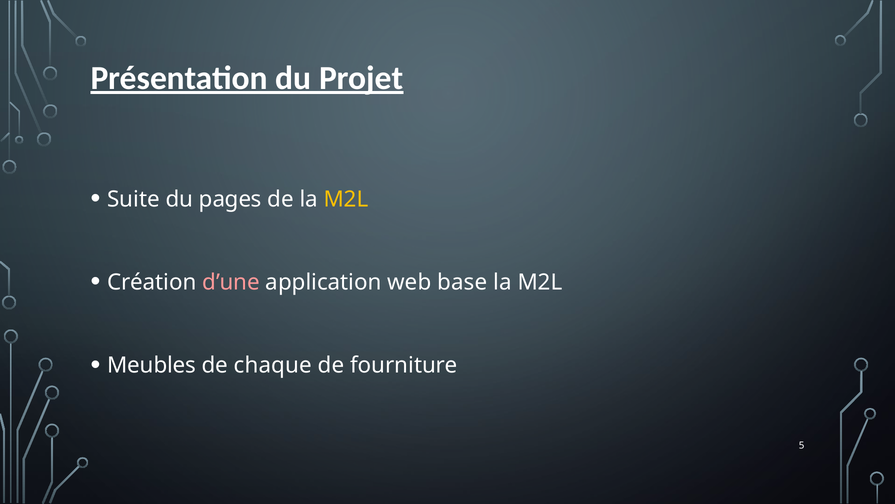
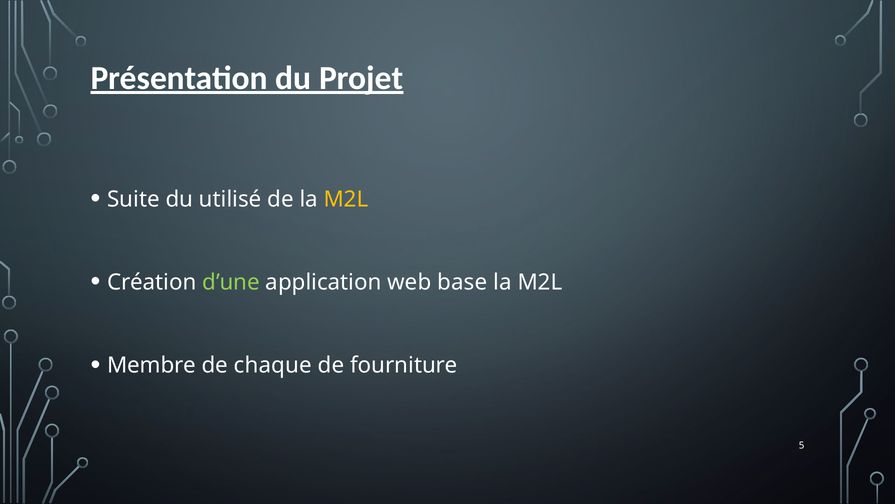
pages: pages -> utilisé
d’une colour: pink -> light green
Meubles: Meubles -> Membre
